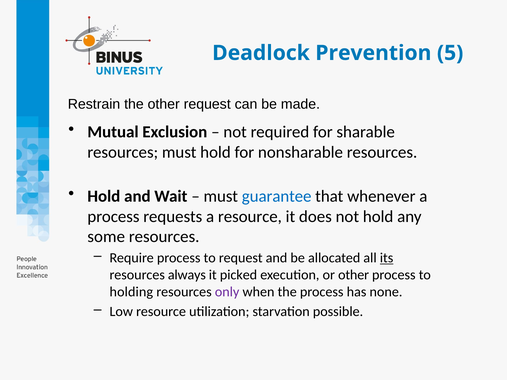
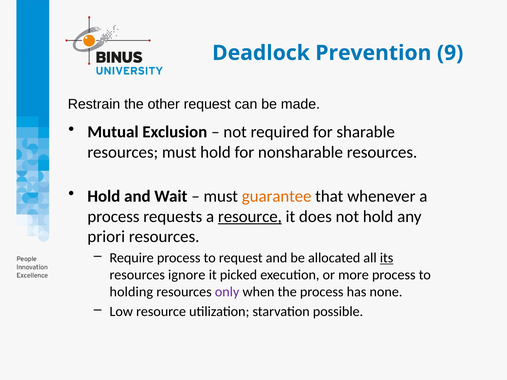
5: 5 -> 9
guarantee colour: blue -> orange
resource at (250, 217) underline: none -> present
some: some -> priori
always: always -> ignore
or other: other -> more
